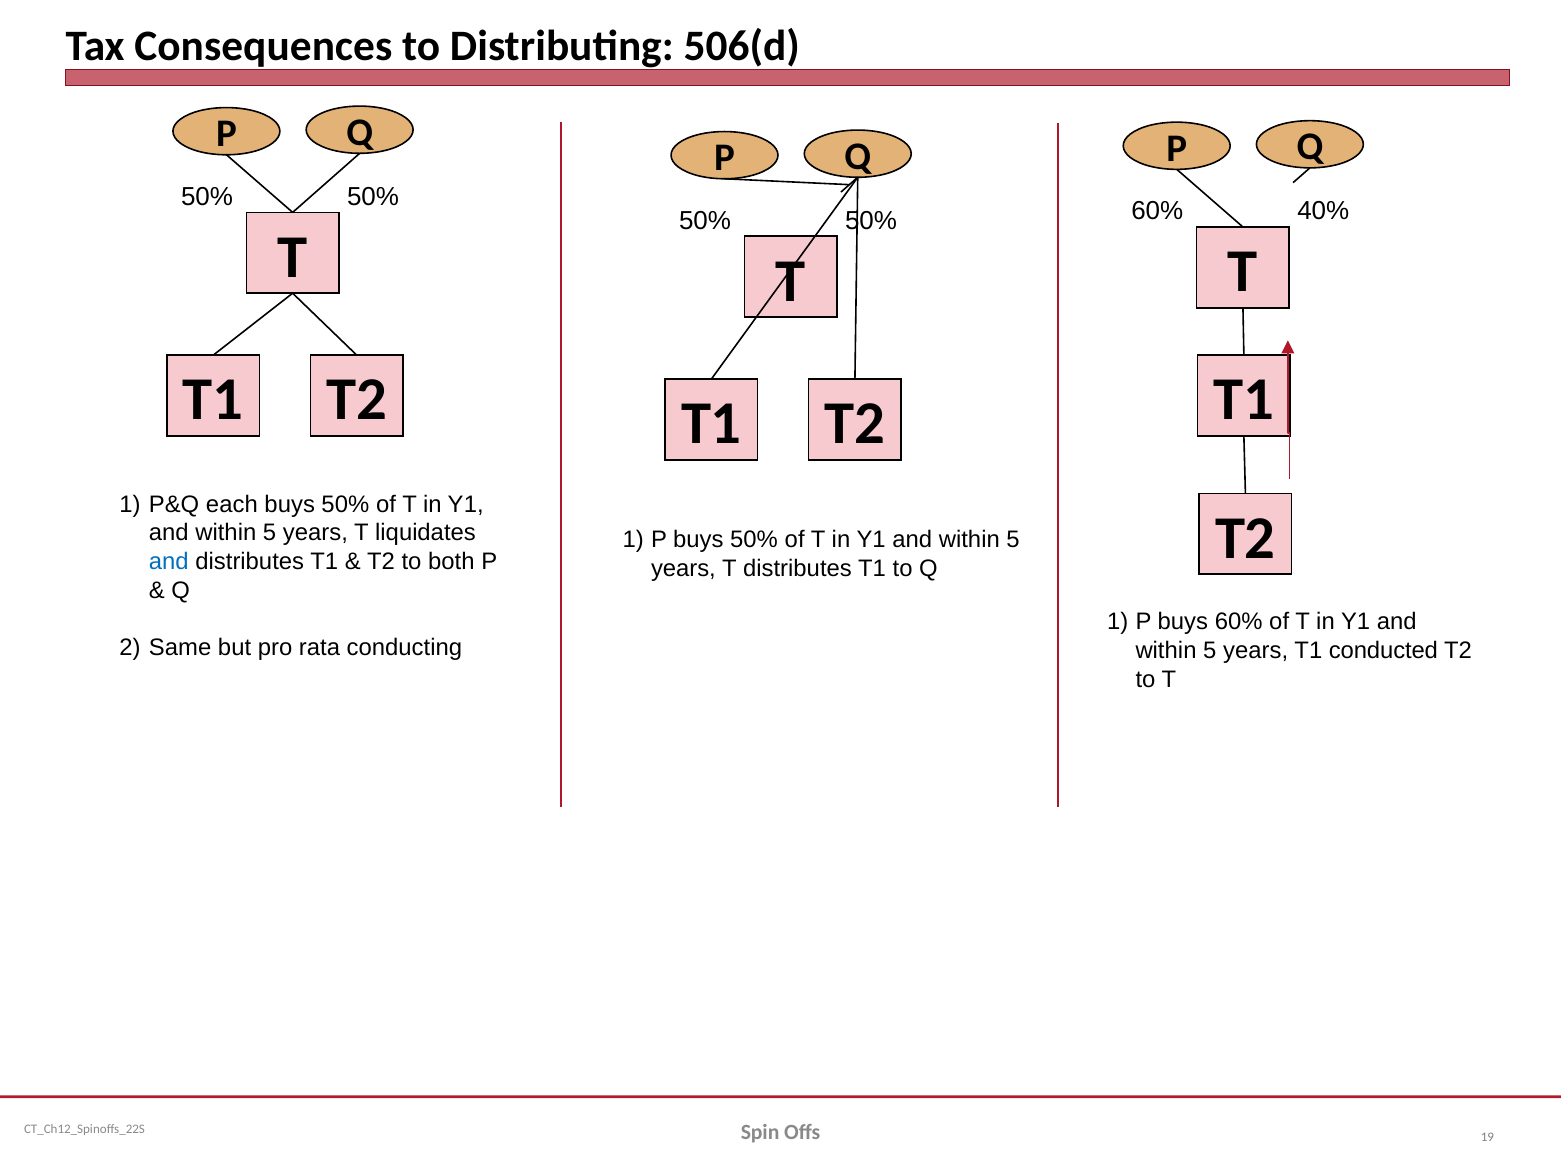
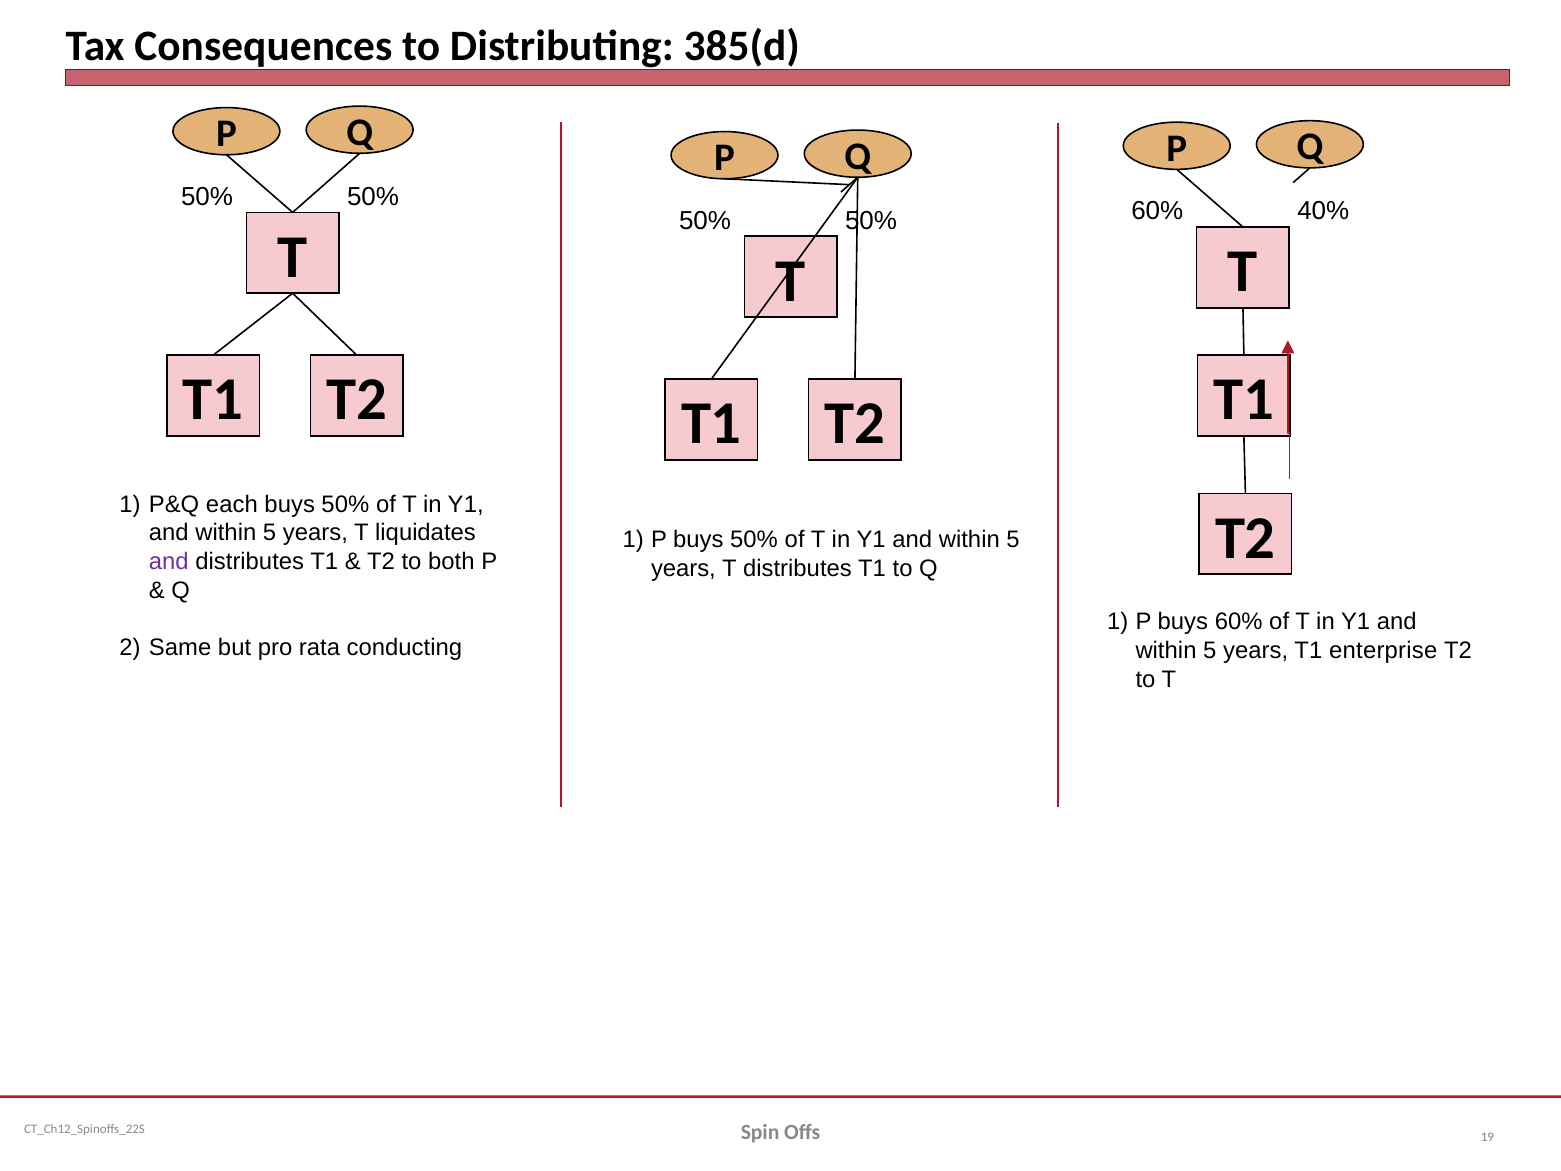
506(d: 506(d -> 385(d
and at (169, 561) colour: blue -> purple
conducted: conducted -> enterprise
